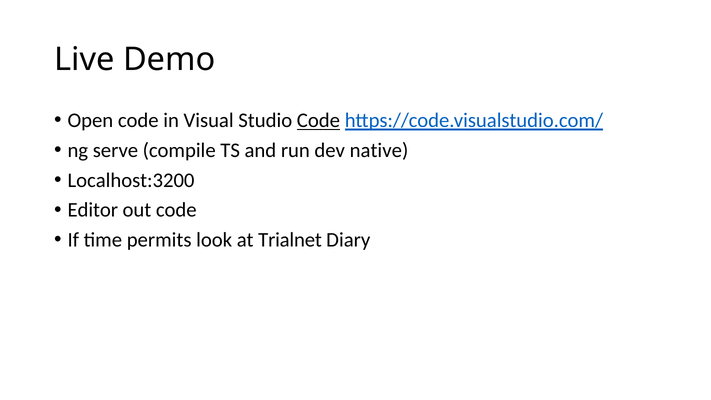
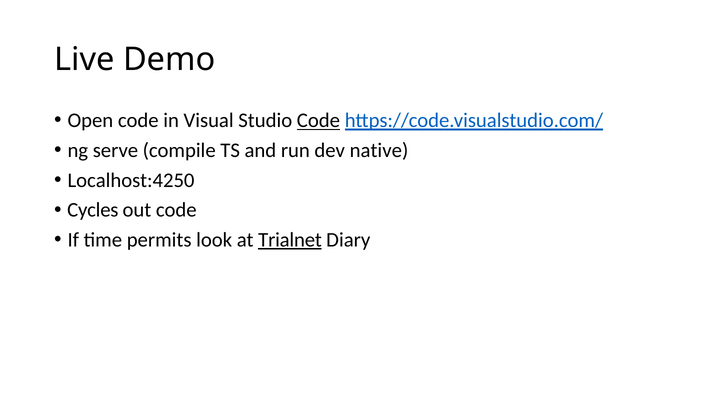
Localhost:3200: Localhost:3200 -> Localhost:4250
Editor: Editor -> Cycles
Trialnet underline: none -> present
